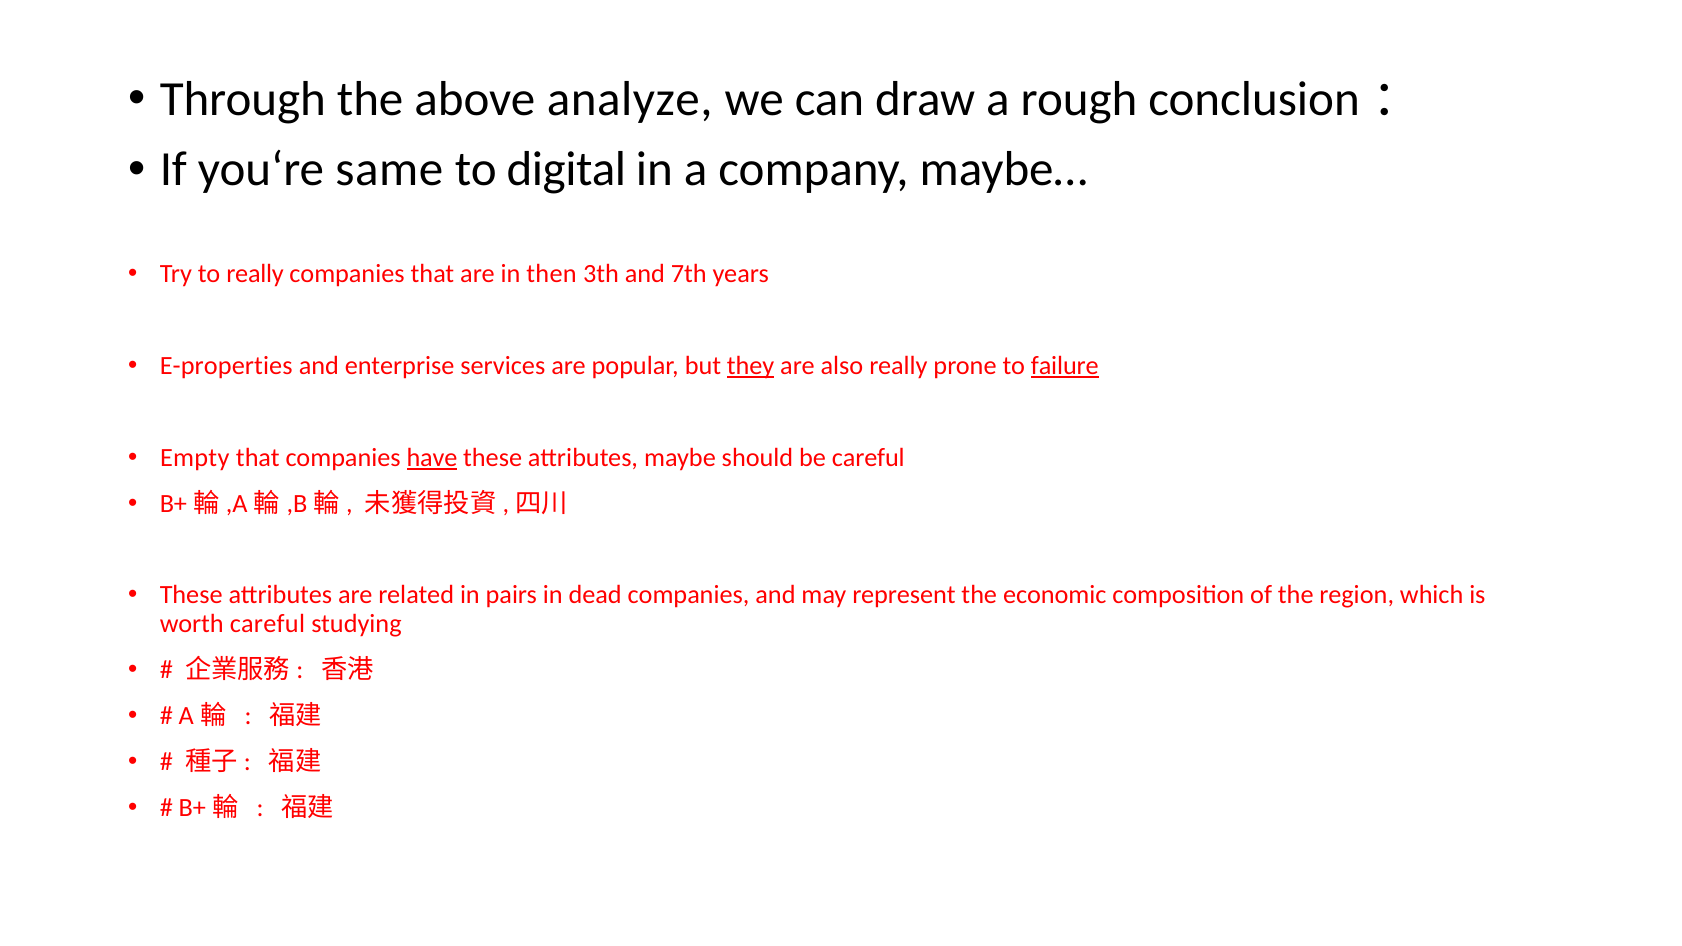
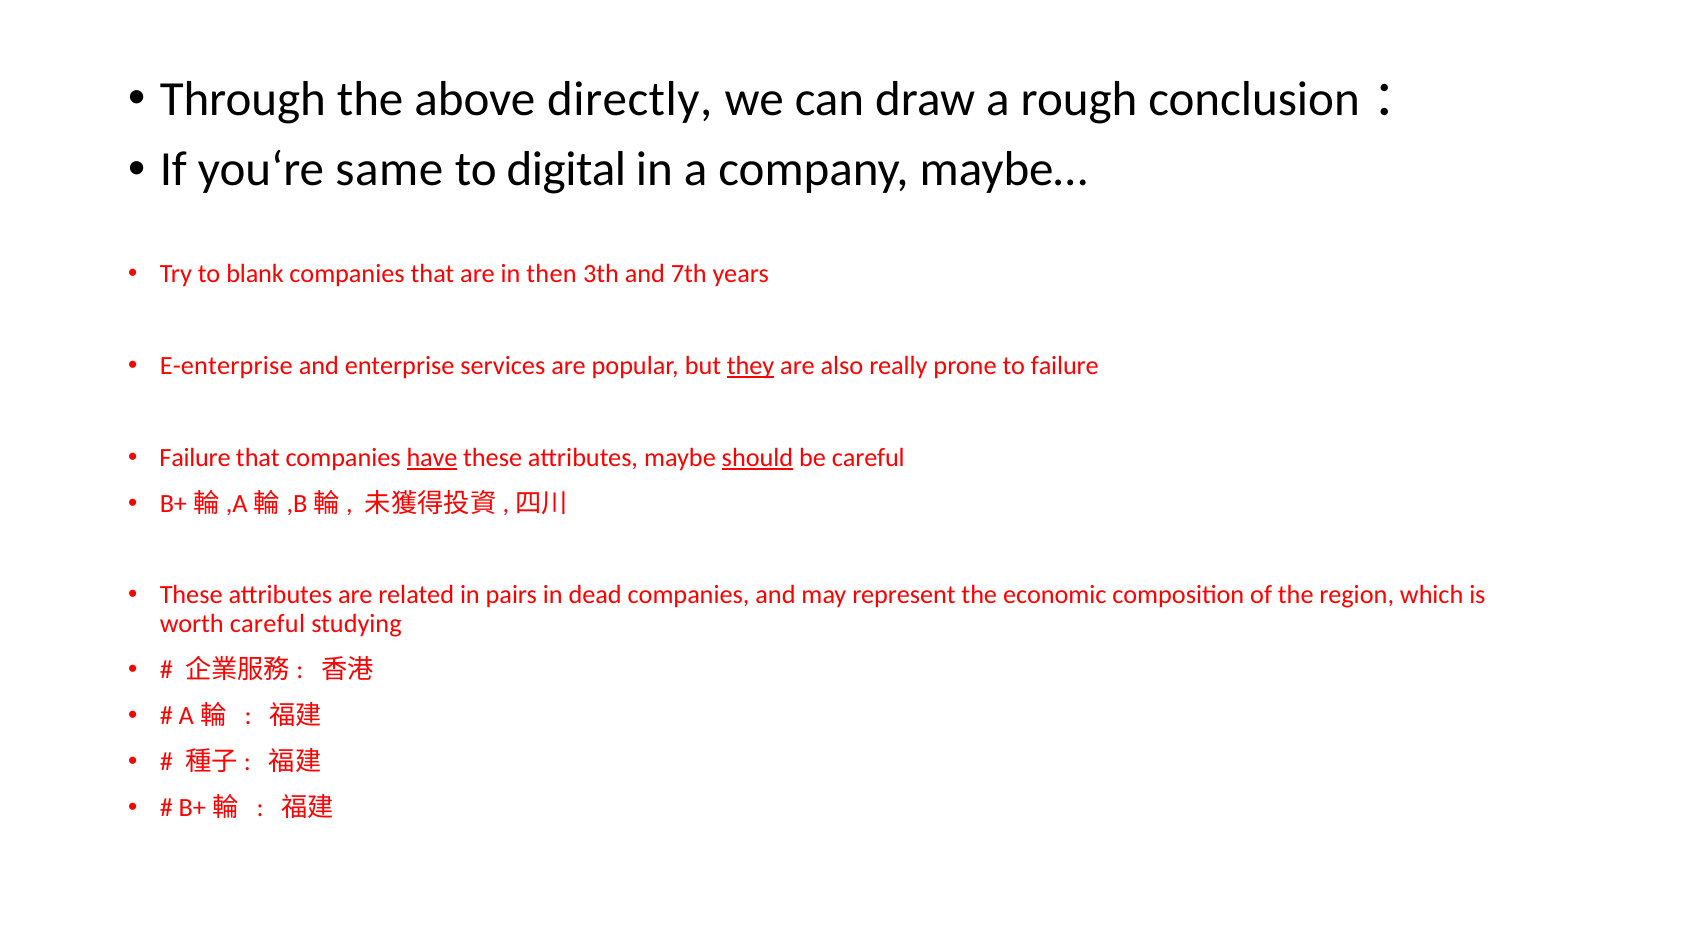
analyze: analyze -> directly
to really: really -> blank
E-properties: E-properties -> E-enterprise
failure at (1065, 366) underline: present -> none
Empty at (195, 458): Empty -> Failure
should underline: none -> present
